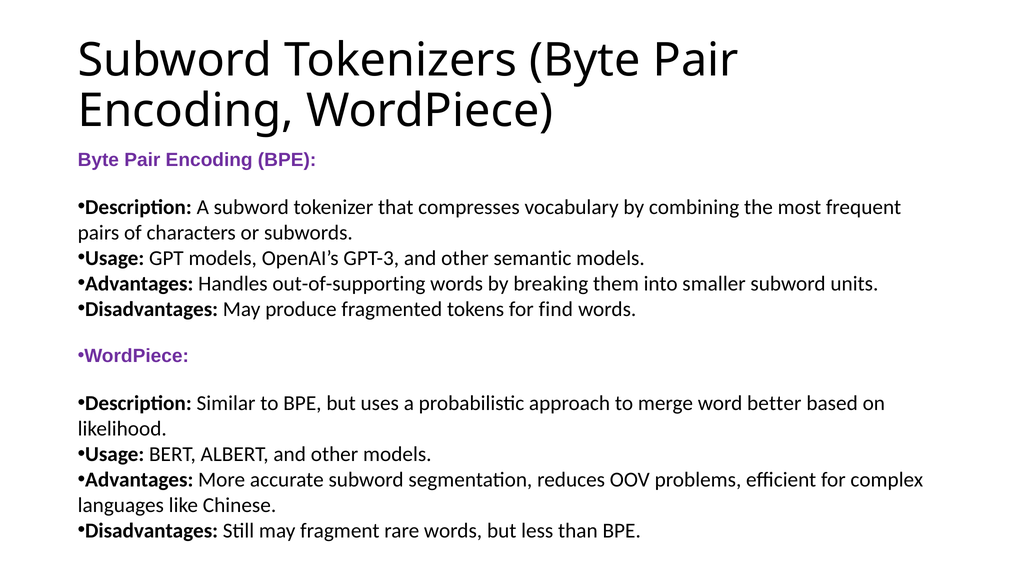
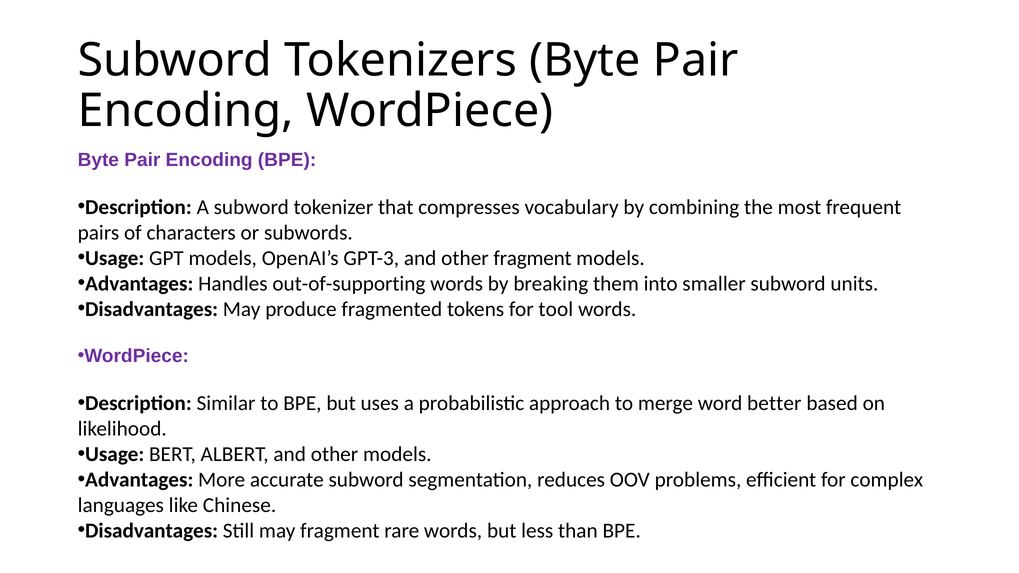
other semantic: semantic -> fragment
find: find -> tool
